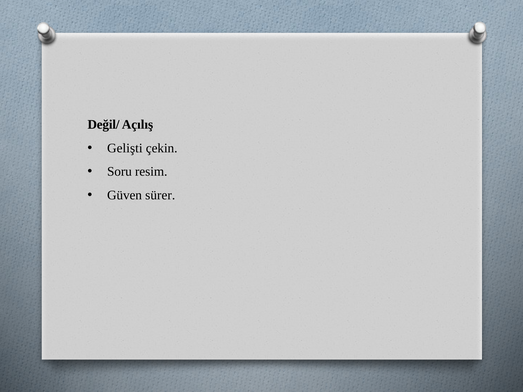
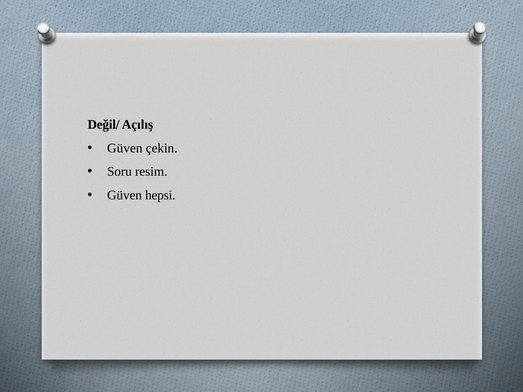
Gelişti at (125, 148): Gelişti -> Güven
sürer: sürer -> hepsi
